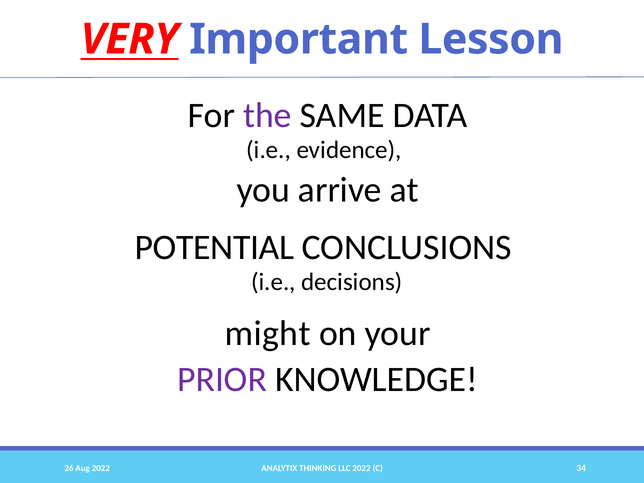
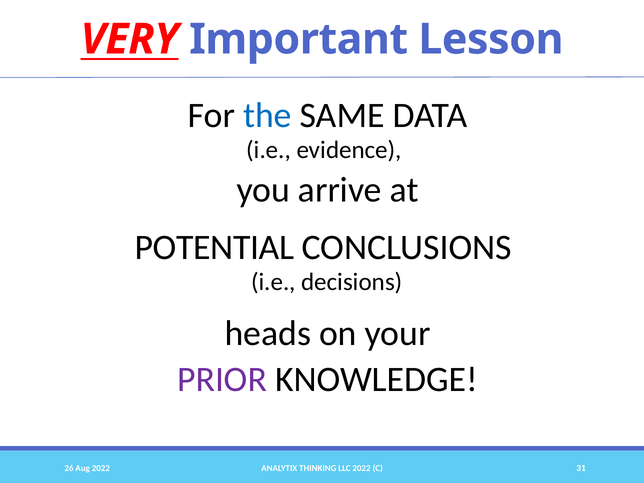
the colour: purple -> blue
might: might -> heads
34: 34 -> 31
